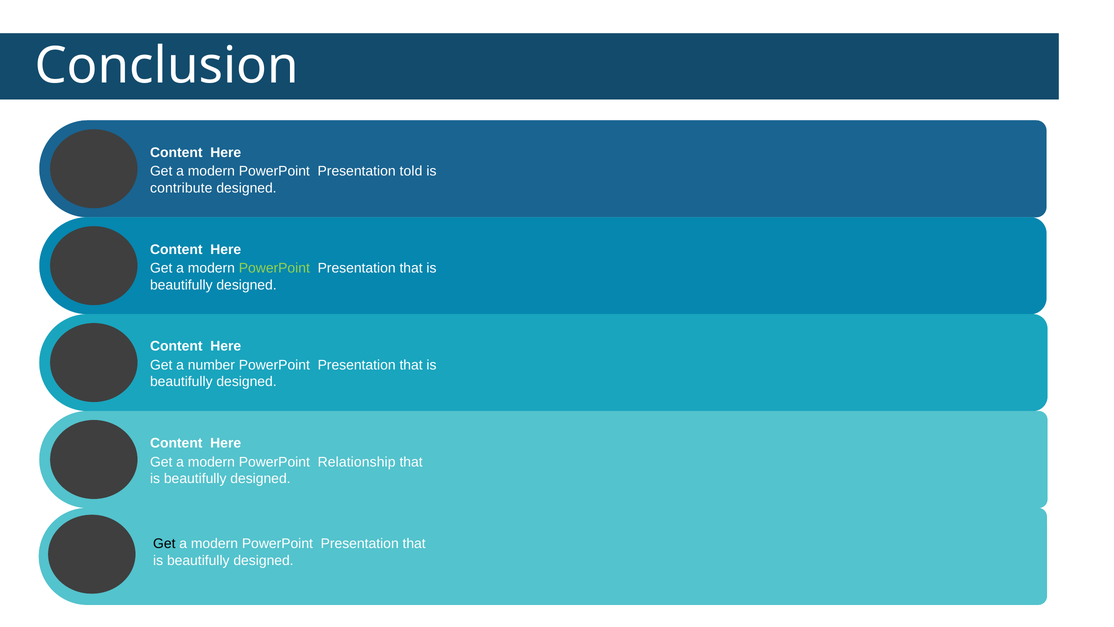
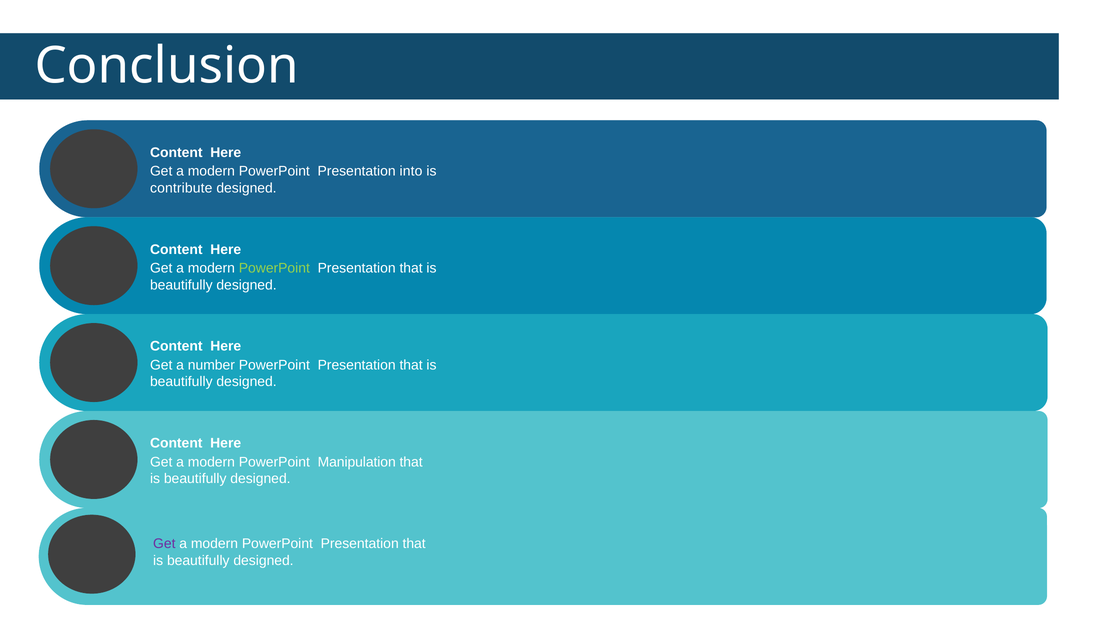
told: told -> into
Relationship: Relationship -> Manipulation
Get at (164, 544) colour: black -> purple
